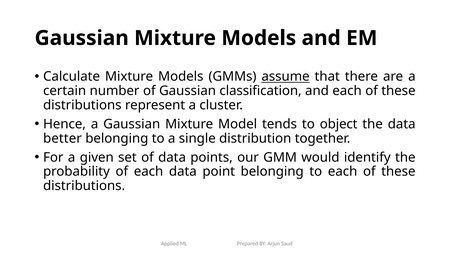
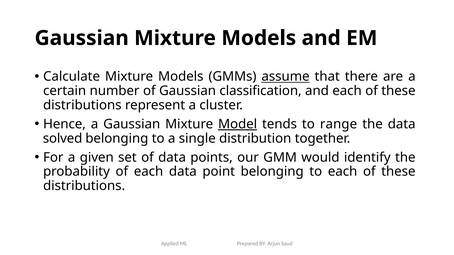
Model underline: none -> present
object: object -> range
better: better -> solved
